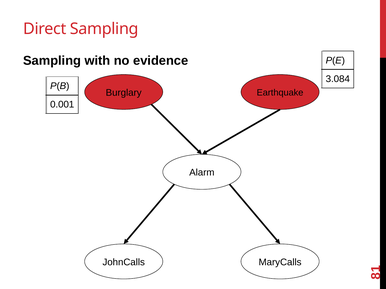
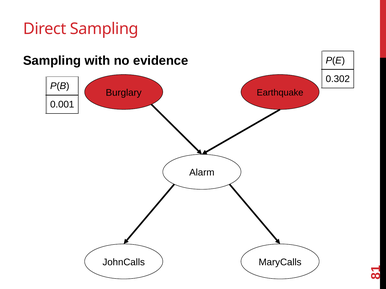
3.084: 3.084 -> 0.302
